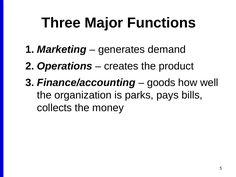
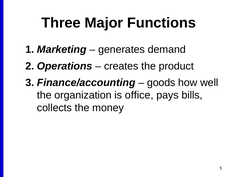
parks: parks -> office
